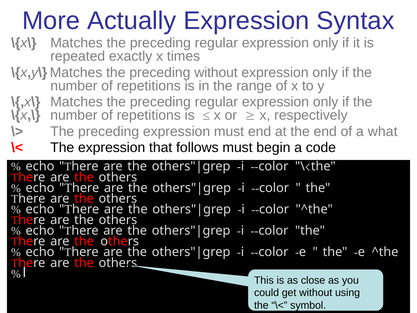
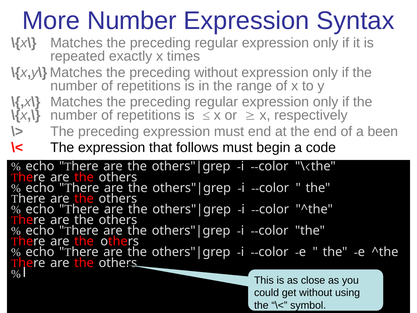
More Actually: Actually -> Number
what: what -> been
